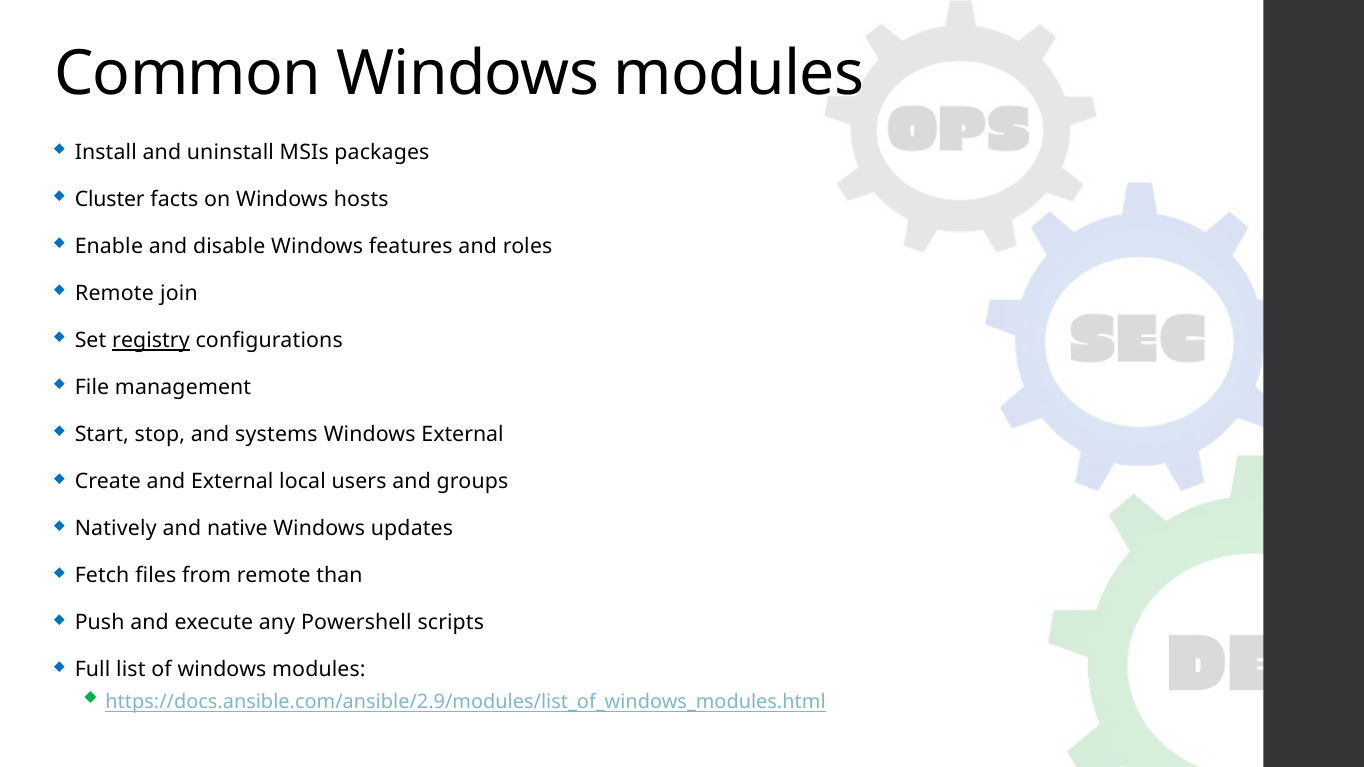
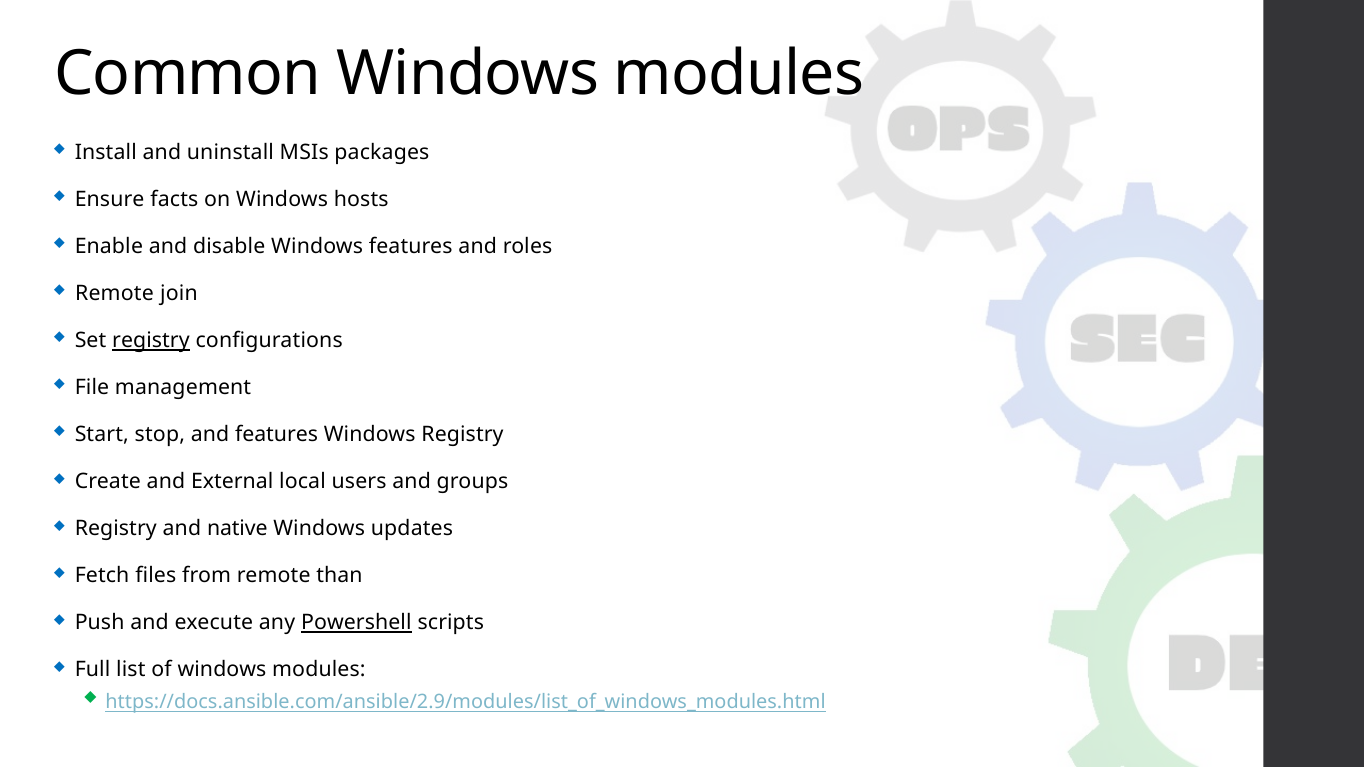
Cluster: Cluster -> Ensure
and systems: systems -> features
Windows External: External -> Registry
Natively at (116, 529): Natively -> Registry
Powershell underline: none -> present
